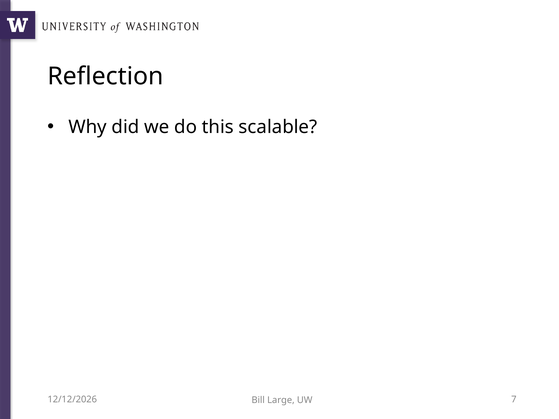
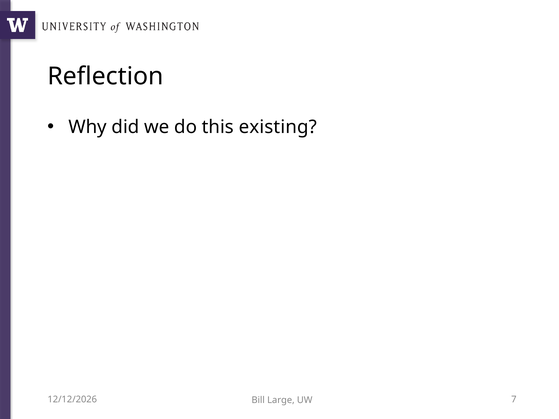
scalable: scalable -> existing
